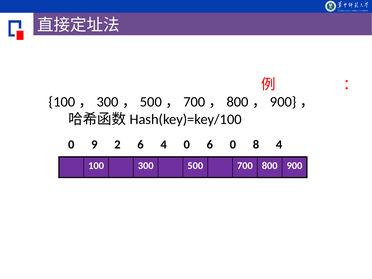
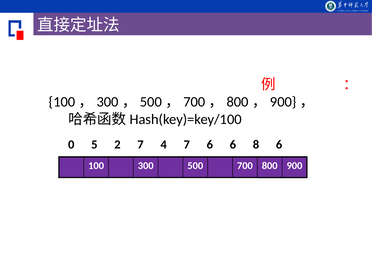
9: 9 -> 5
2 6: 6 -> 7
4 0: 0 -> 7
6 0: 0 -> 6
8 4: 4 -> 6
